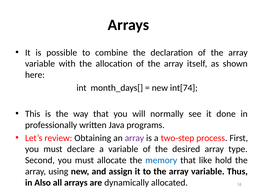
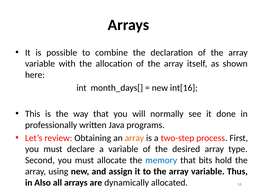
int[74: int[74 -> int[16
array at (134, 138) colour: purple -> orange
like: like -> bits
